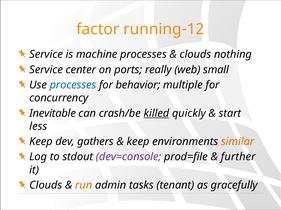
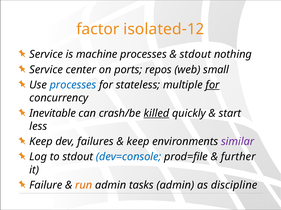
running: running -> isolated
clouds at (195, 55): clouds -> stdout
really: really -> repos
behavior: behavior -> stateless
for at (213, 85) underline: none -> present
gathers: gathers -> failures
similar colour: orange -> purple
dev=console colour: purple -> blue
Clouds at (46, 186): Clouds -> Failure
tasks tenant: tenant -> admin
gracefully: gracefully -> discipline
